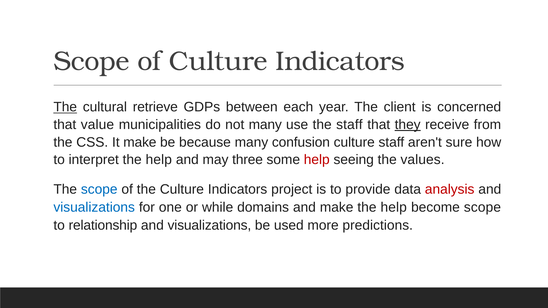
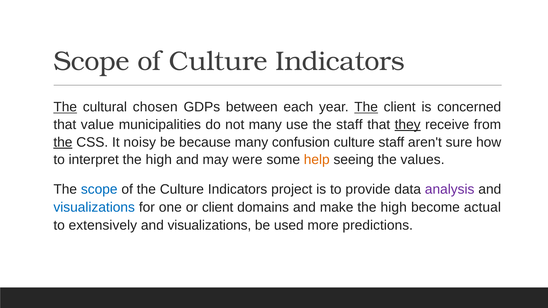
retrieve: retrieve -> chosen
The at (366, 107) underline: none -> present
the at (63, 142) underline: none -> present
It make: make -> noisy
interpret the help: help -> high
three: three -> were
help at (317, 160) colour: red -> orange
analysis colour: red -> purple
or while: while -> client
make the help: help -> high
become scope: scope -> actual
relationship: relationship -> extensively
